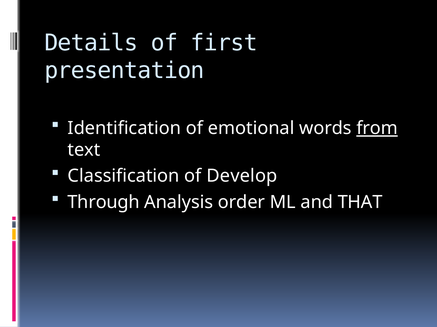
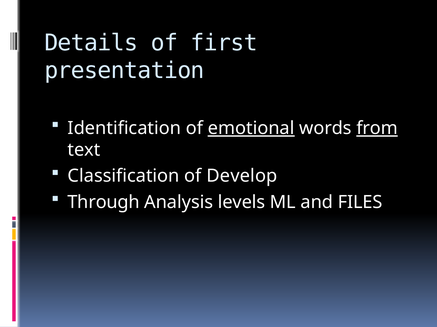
emotional underline: none -> present
order: order -> levels
THAT: THAT -> FILES
